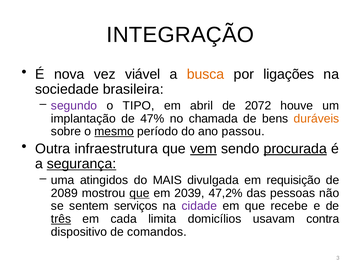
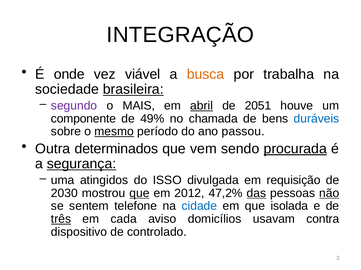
nova: nova -> onde
ligações: ligações -> trabalha
brasileira underline: none -> present
TIPO: TIPO -> MAIS
abril underline: none -> present
2072: 2072 -> 2051
implantação: implantação -> componente
47%: 47% -> 49%
duráveis colour: orange -> blue
infraestrutura: infraestrutura -> determinados
vem underline: present -> none
MAIS: MAIS -> ISSO
2089: 2089 -> 2030
2039: 2039 -> 2012
das underline: none -> present
não underline: none -> present
serviços: serviços -> telefone
cidade colour: purple -> blue
recebe: recebe -> isolada
limita: limita -> aviso
comandos: comandos -> controlado
